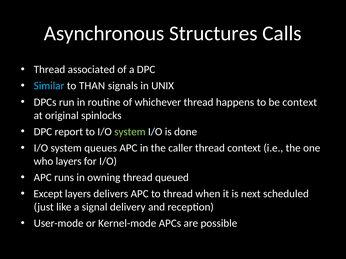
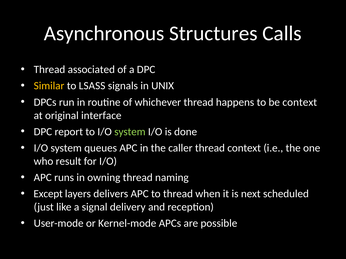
Similar colour: light blue -> yellow
THAN: THAN -> LSASS
spinlocks: spinlocks -> interface
who layers: layers -> result
queued: queued -> naming
